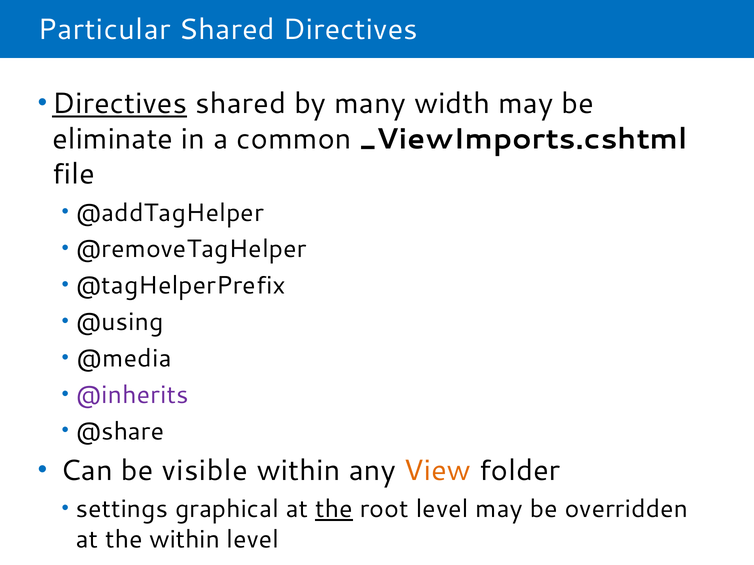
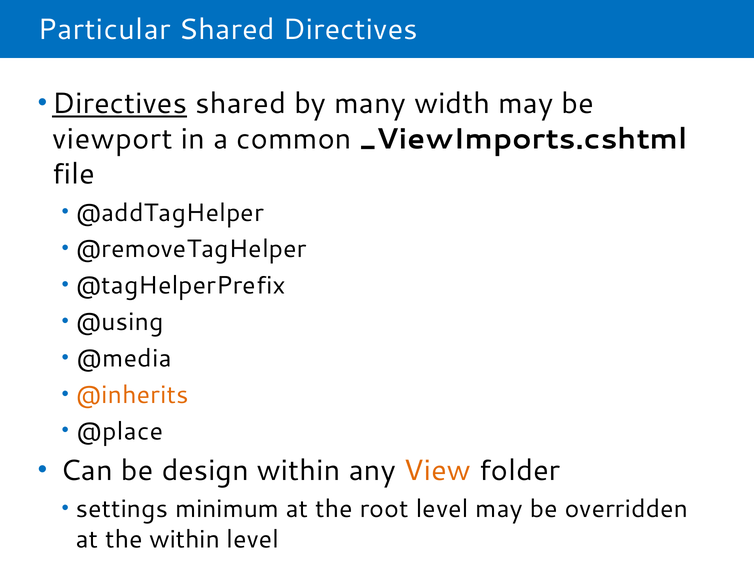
eliminate: eliminate -> viewport
@inherits colour: purple -> orange
@share: @share -> @place
visible: visible -> design
graphical: graphical -> minimum
the at (334, 510) underline: present -> none
